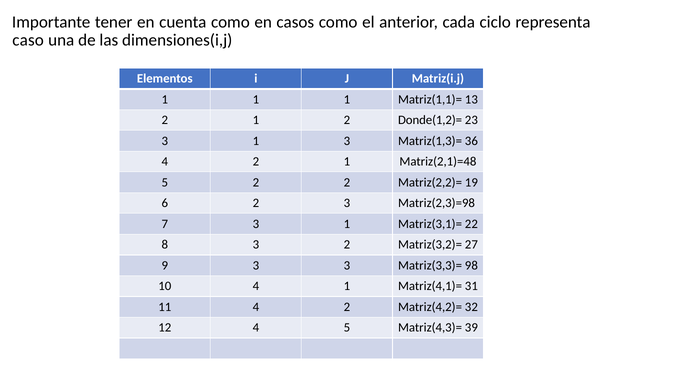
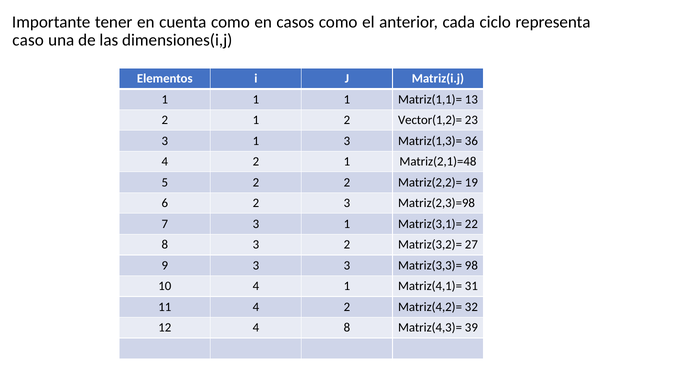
Donde(1,2)=: Donde(1,2)= -> Vector(1,2)=
4 5: 5 -> 8
